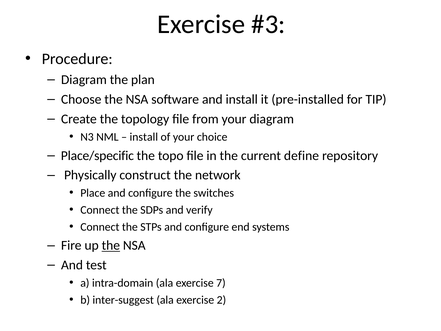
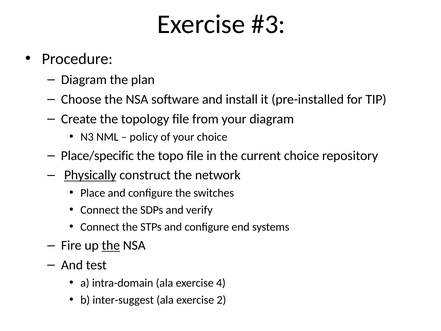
install at (144, 137): install -> policy
current define: define -> choice
Physically underline: none -> present
7: 7 -> 4
